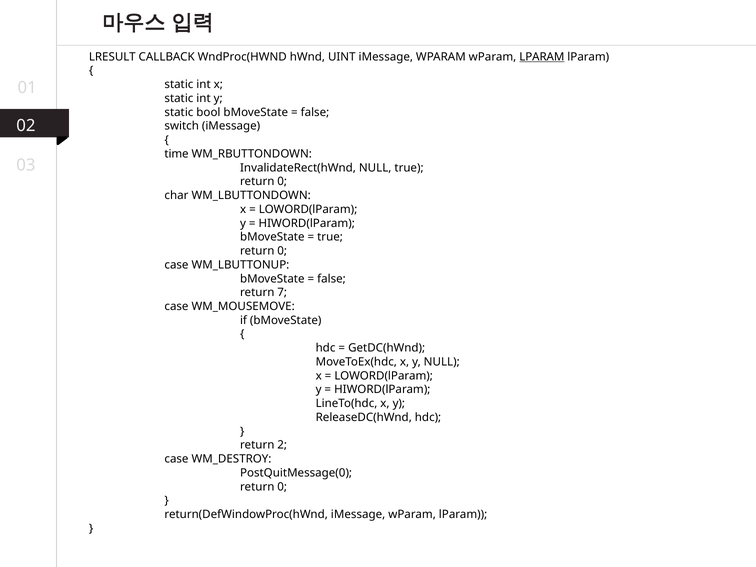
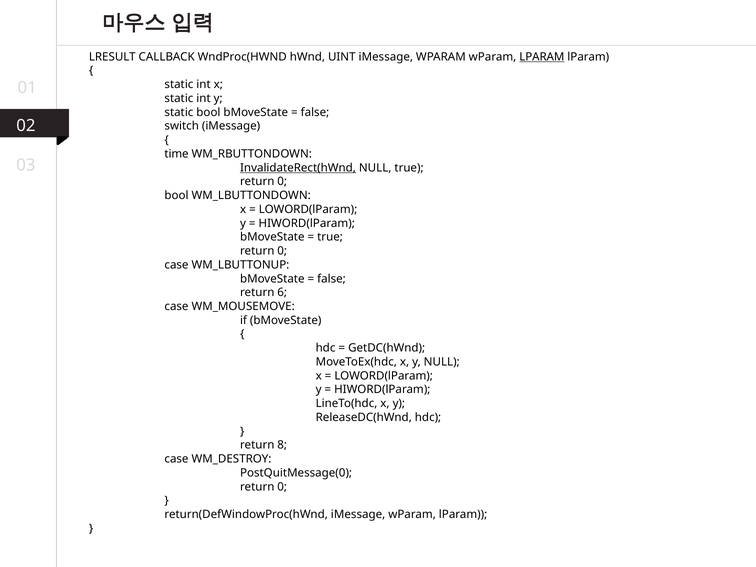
InvalidateRect(hWnd underline: none -> present
char at (176, 195): char -> bool
7: 7 -> 6
2: 2 -> 8
